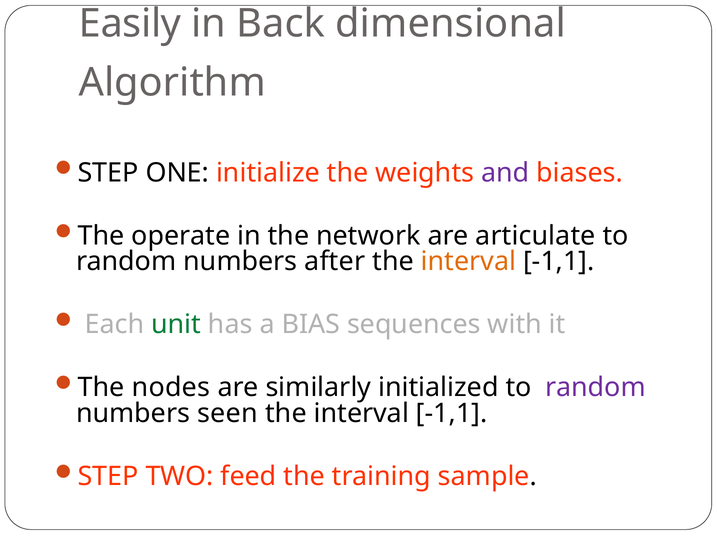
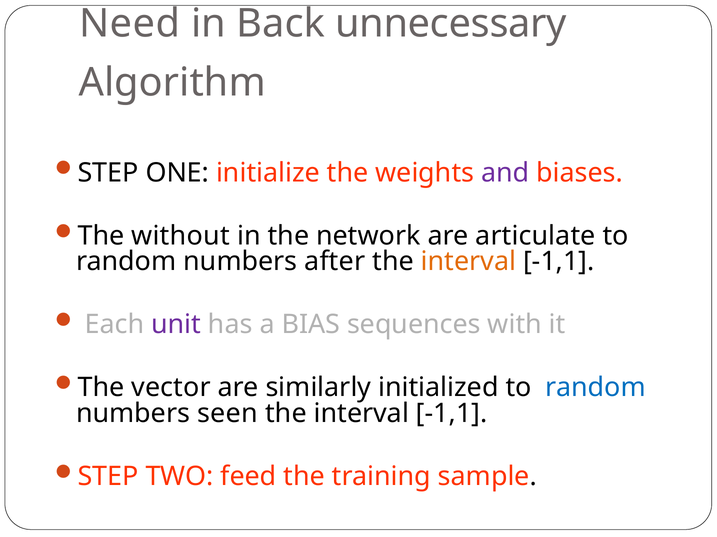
Easily: Easily -> Need
dimensional: dimensional -> unnecessary
operate: operate -> without
unit colour: green -> purple
nodes: nodes -> vector
random at (596, 388) colour: purple -> blue
